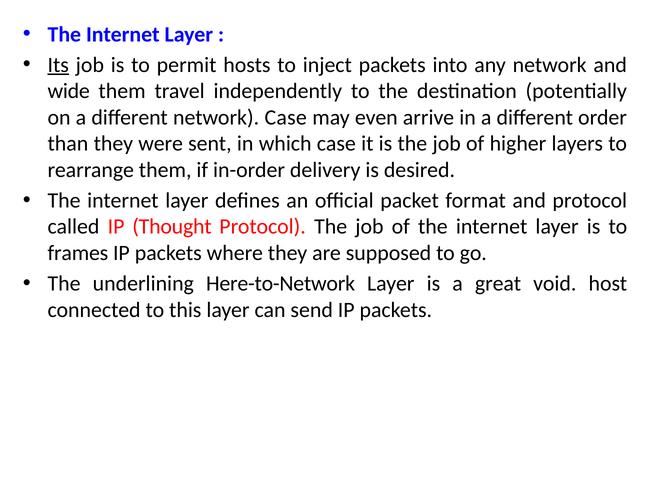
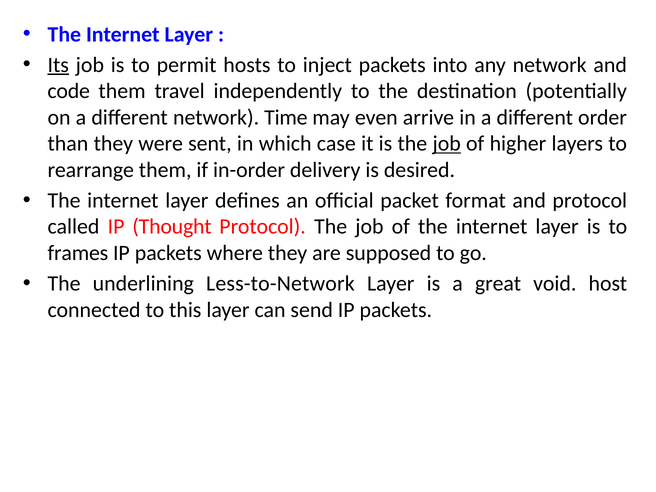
wide: wide -> code
network Case: Case -> Time
job at (447, 144) underline: none -> present
Here-to-Network: Here-to-Network -> Less-to-Network
